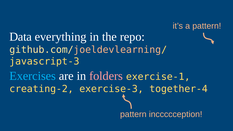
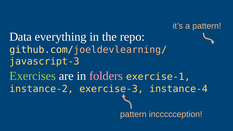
Exercises colour: light blue -> light green
creating-2: creating-2 -> instance-2
together-4: together-4 -> instance-4
